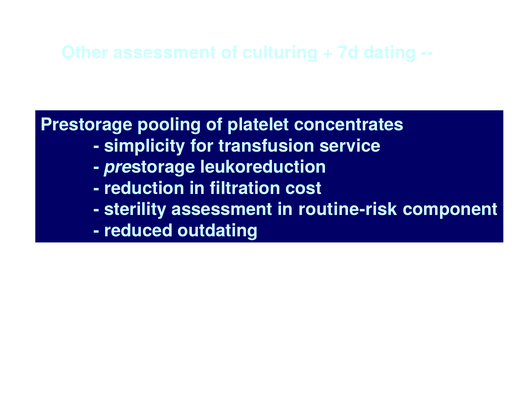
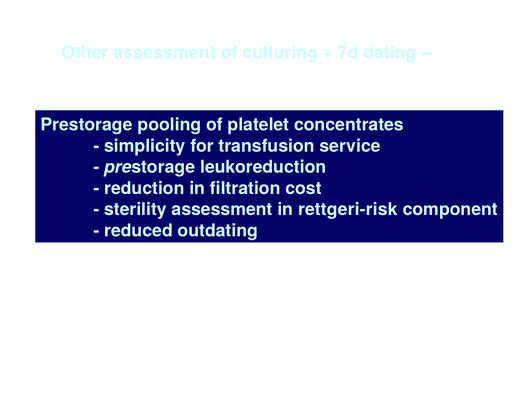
routine-risk: routine-risk -> rettgeri-risk
